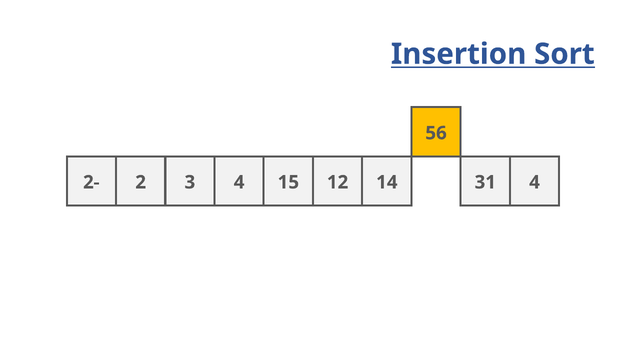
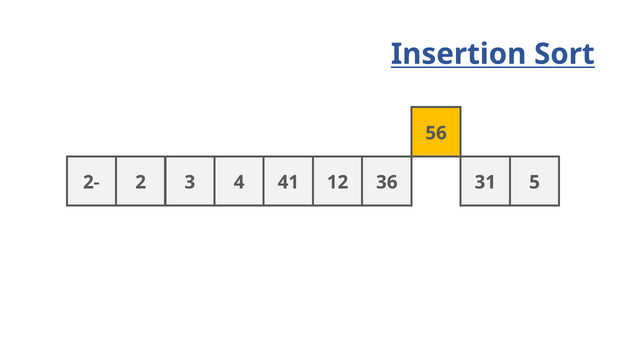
15: 15 -> 41
14: 14 -> 36
31 4: 4 -> 5
